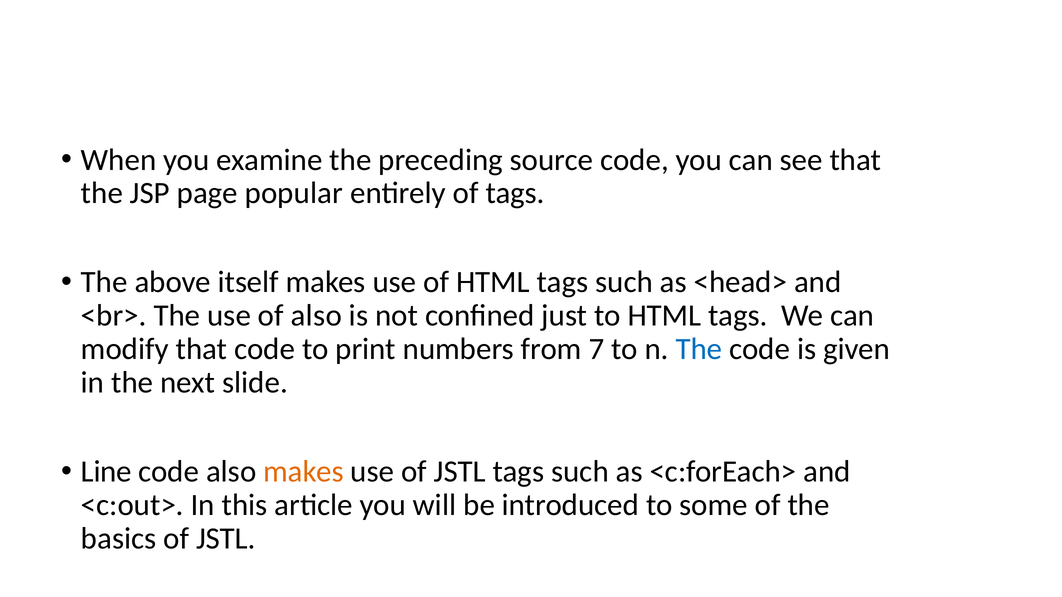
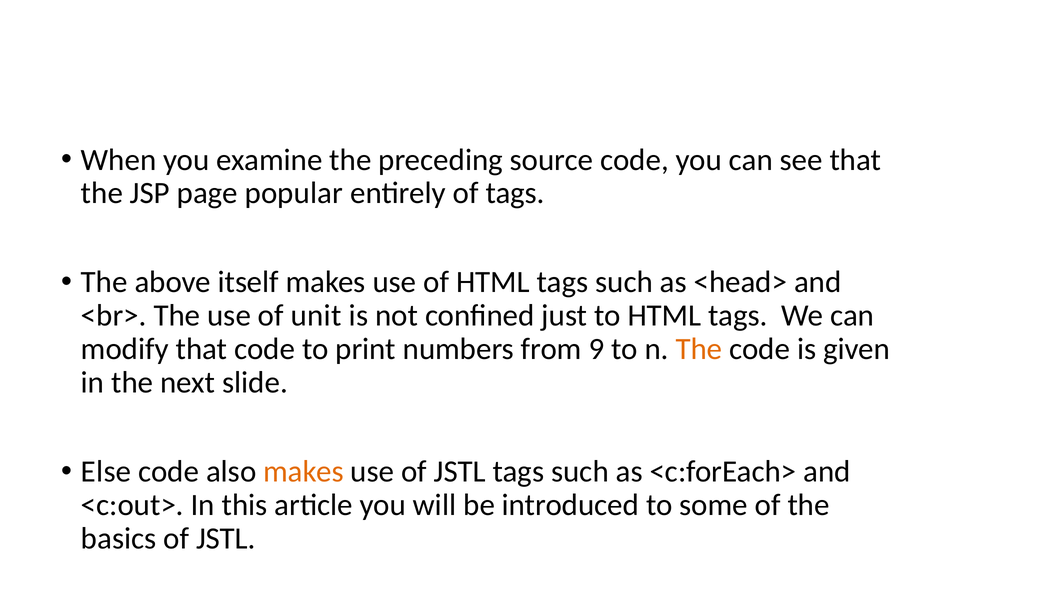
of also: also -> unit
7: 7 -> 9
The at (699, 349) colour: blue -> orange
Line: Line -> Else
